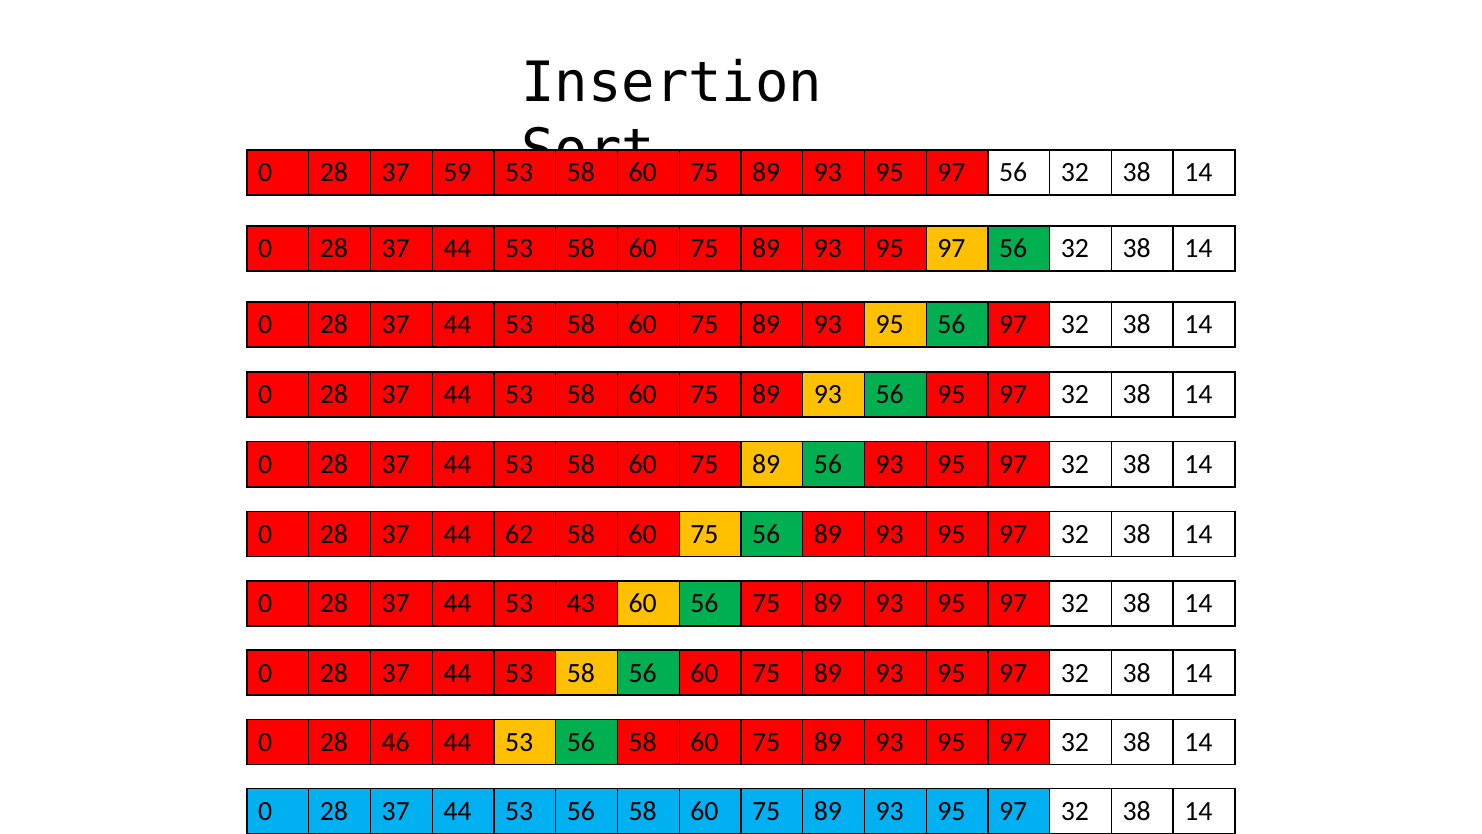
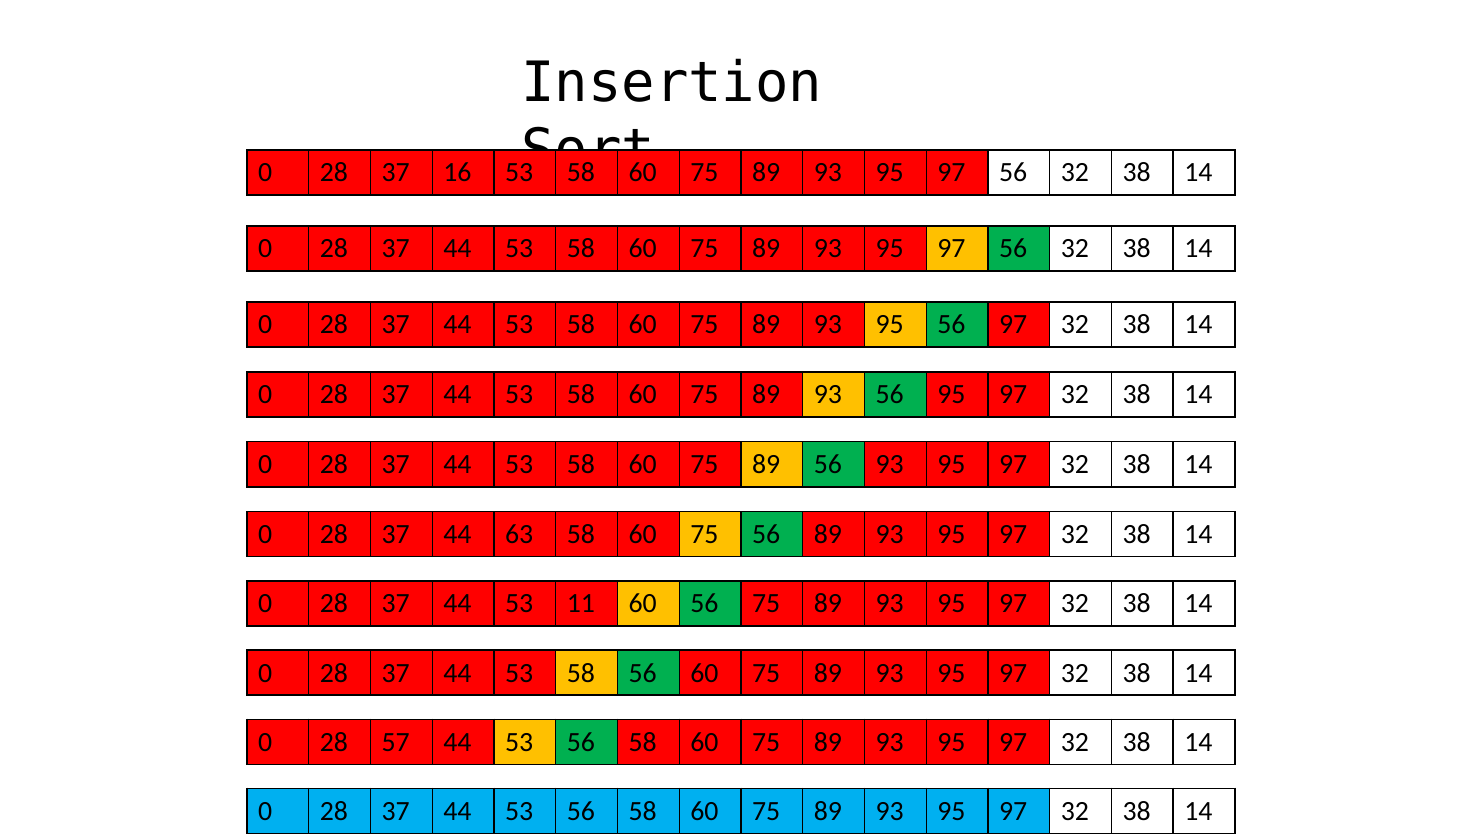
59: 59 -> 16
62: 62 -> 63
43: 43 -> 11
46: 46 -> 57
